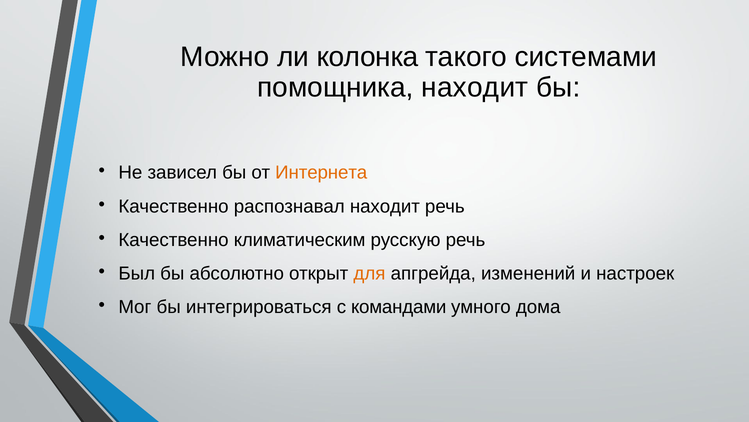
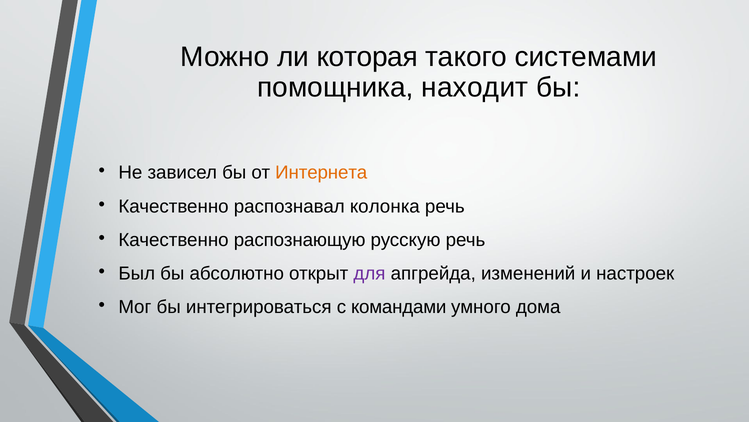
колонка: колонка -> которая
распознавал находит: находит -> колонка
климатическим: климатическим -> распознающую
для colour: orange -> purple
